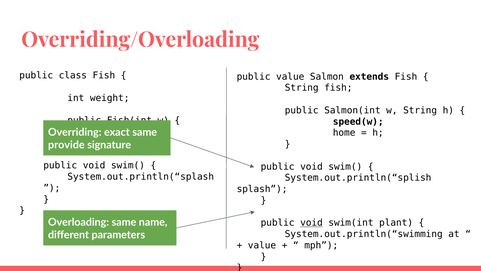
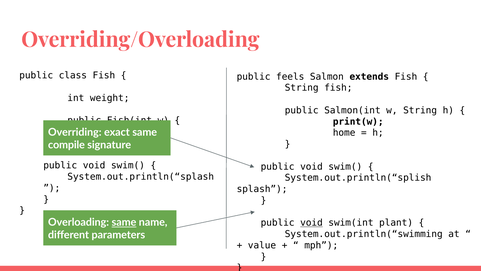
public value: value -> feels
speed(w: speed(w -> print(w
provide: provide -> compile
same at (124, 222) underline: none -> present
